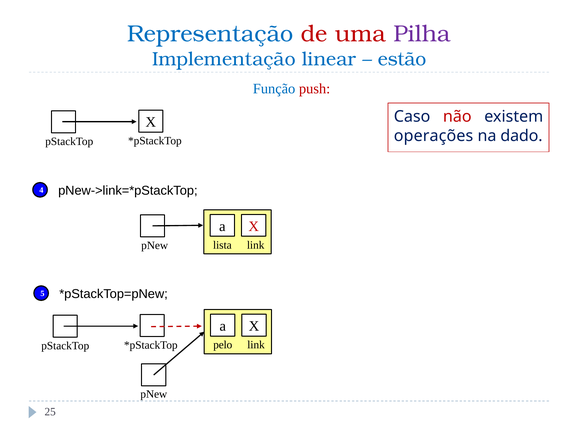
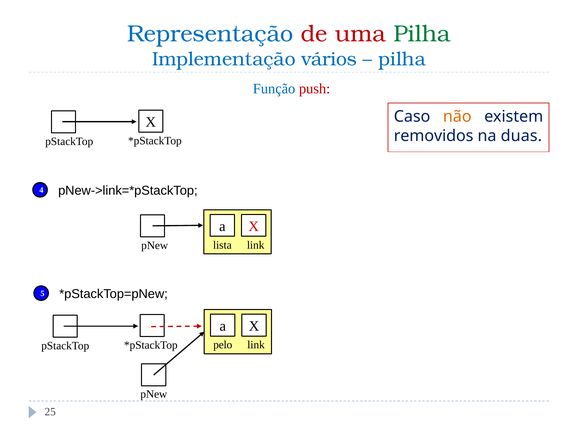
Pilha at (422, 34) colour: purple -> green
linear: linear -> vários
estão at (402, 59): estão -> pilha
não colour: red -> orange
operações: operações -> removidos
dado: dado -> duas
